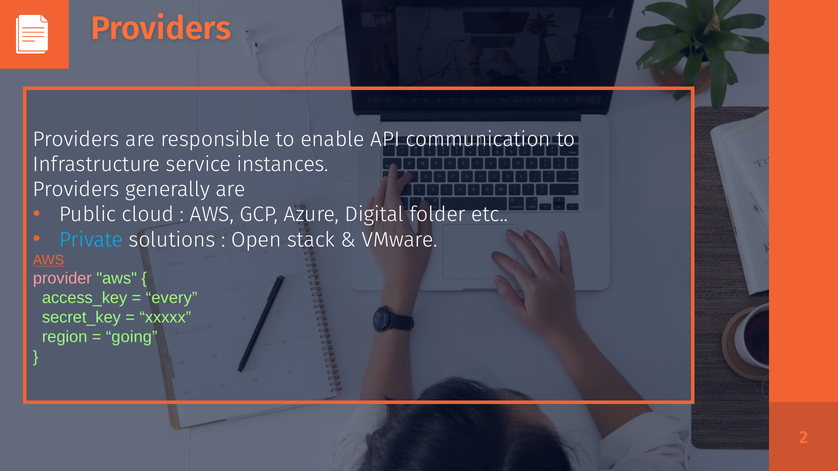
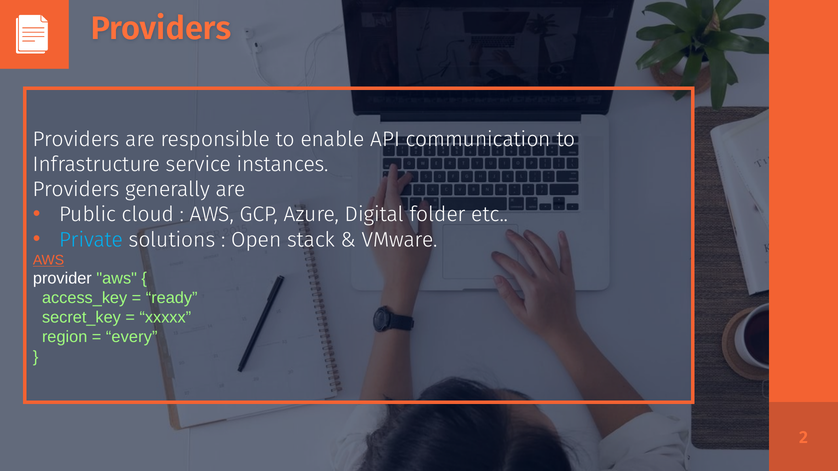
provider colour: pink -> white
every: every -> ready
going: going -> every
